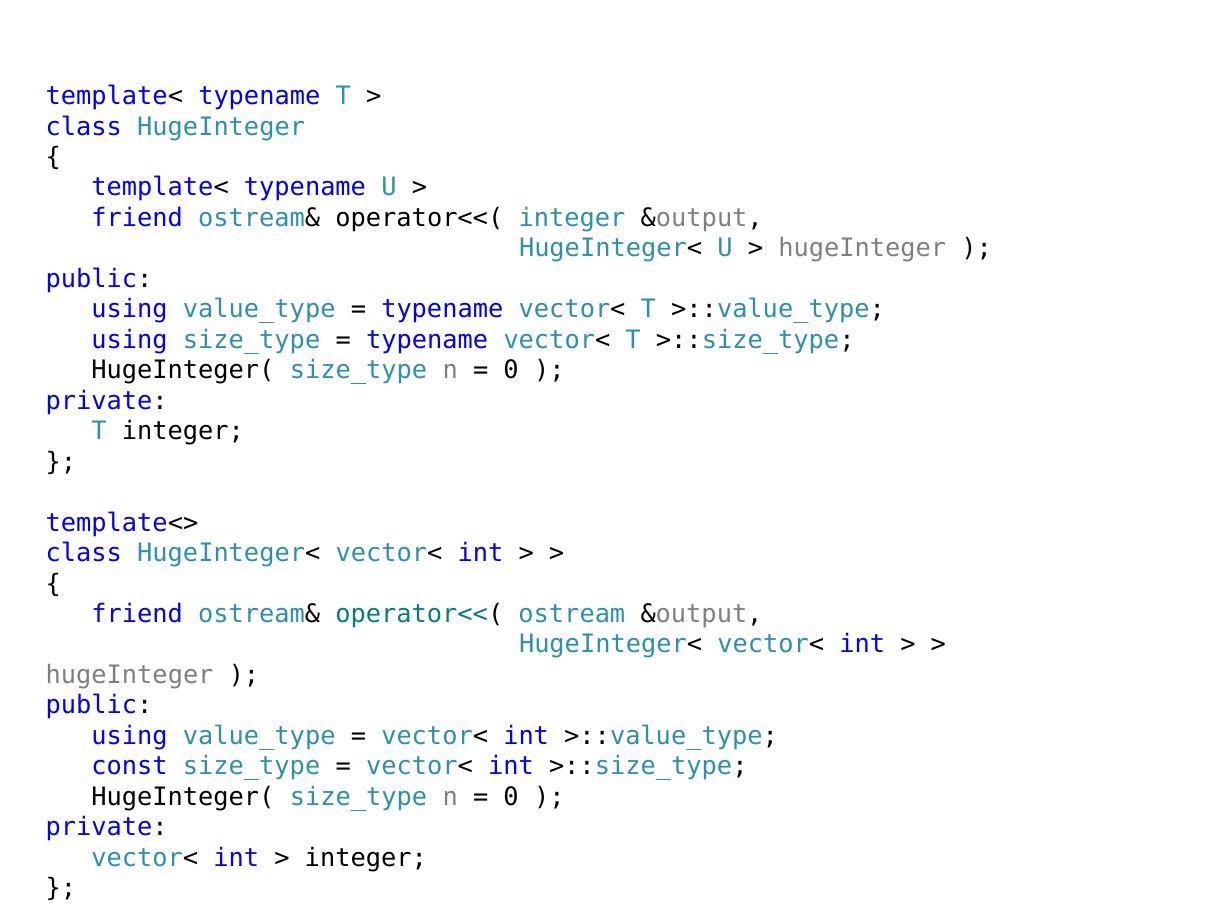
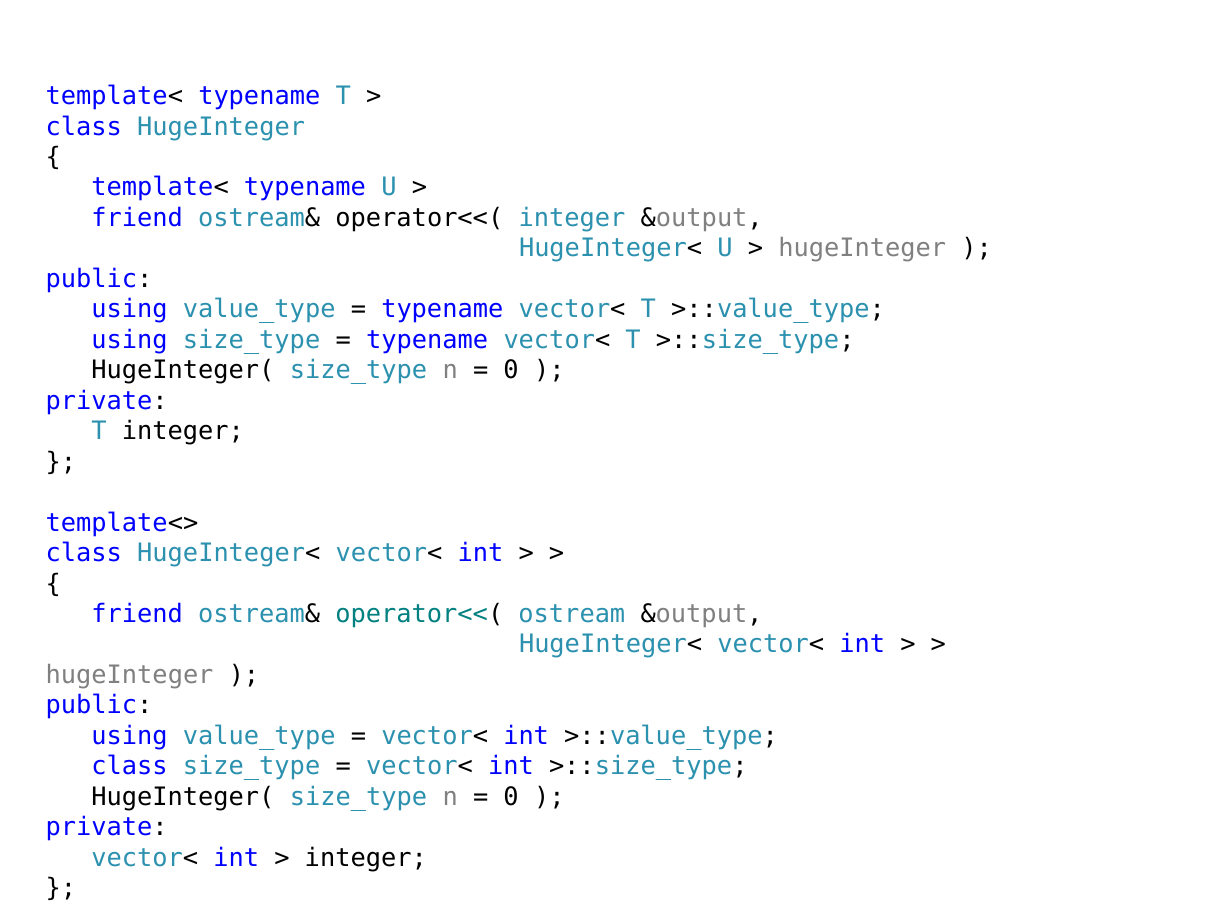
const at (130, 766): const -> class
